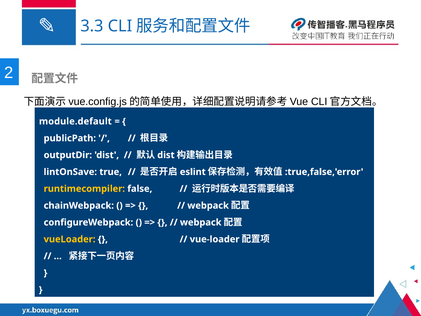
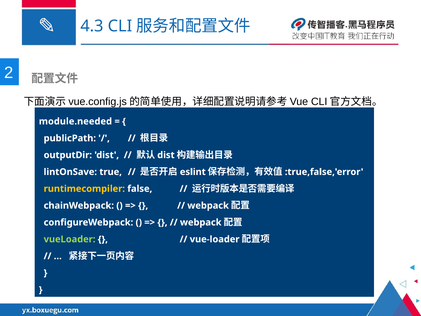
3.3: 3.3 -> 4.3
module.default: module.default -> module.needed
vueLoader colour: yellow -> light green
